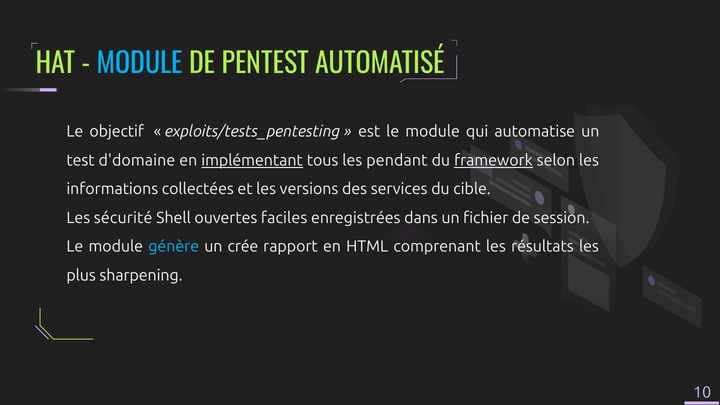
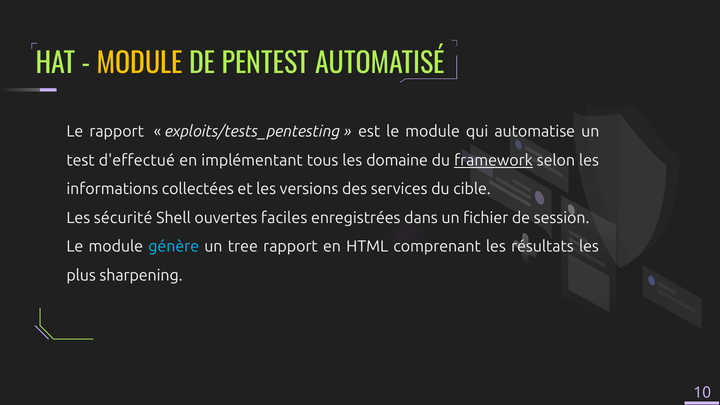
MODULE at (140, 64) colour: light blue -> yellow
Le objectif: objectif -> rapport
d'domaine: d'domaine -> d'effectué
implémentant underline: present -> none
pendant: pendant -> domaine
crée: crée -> tree
